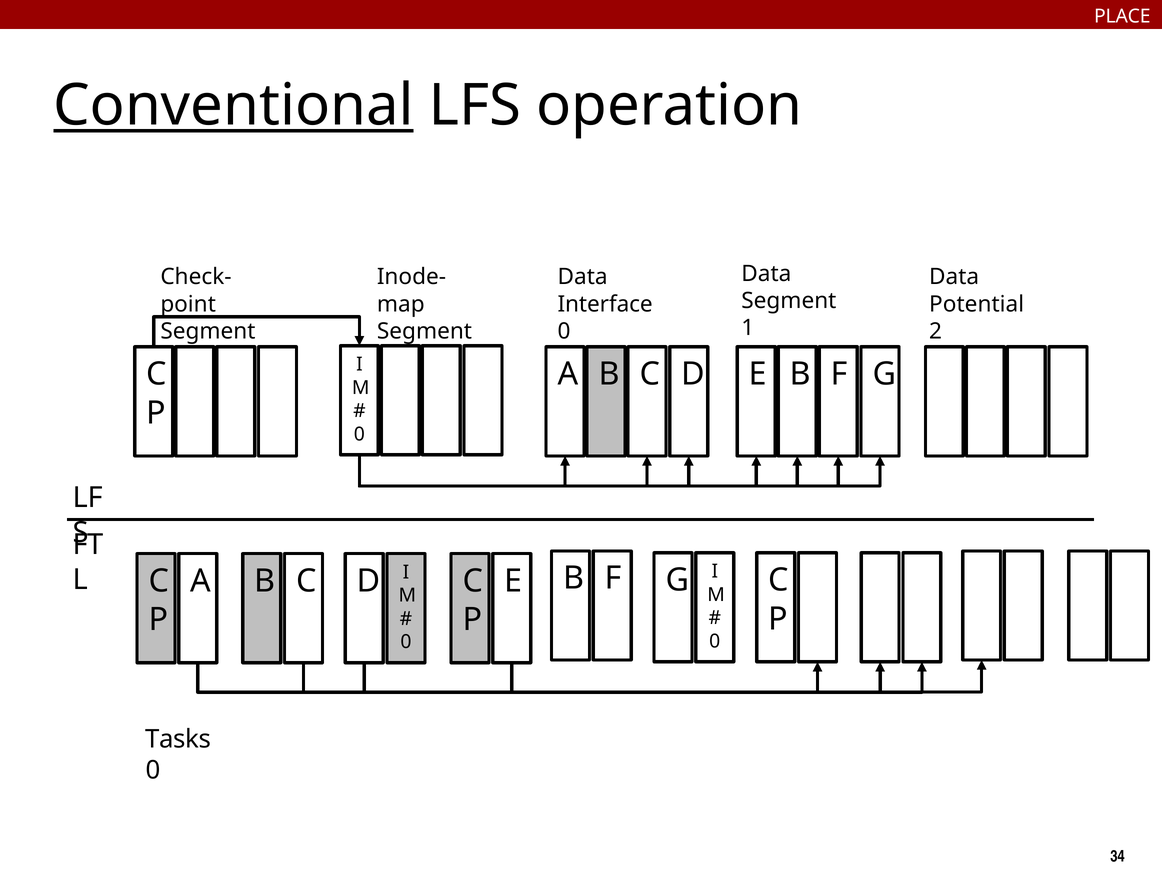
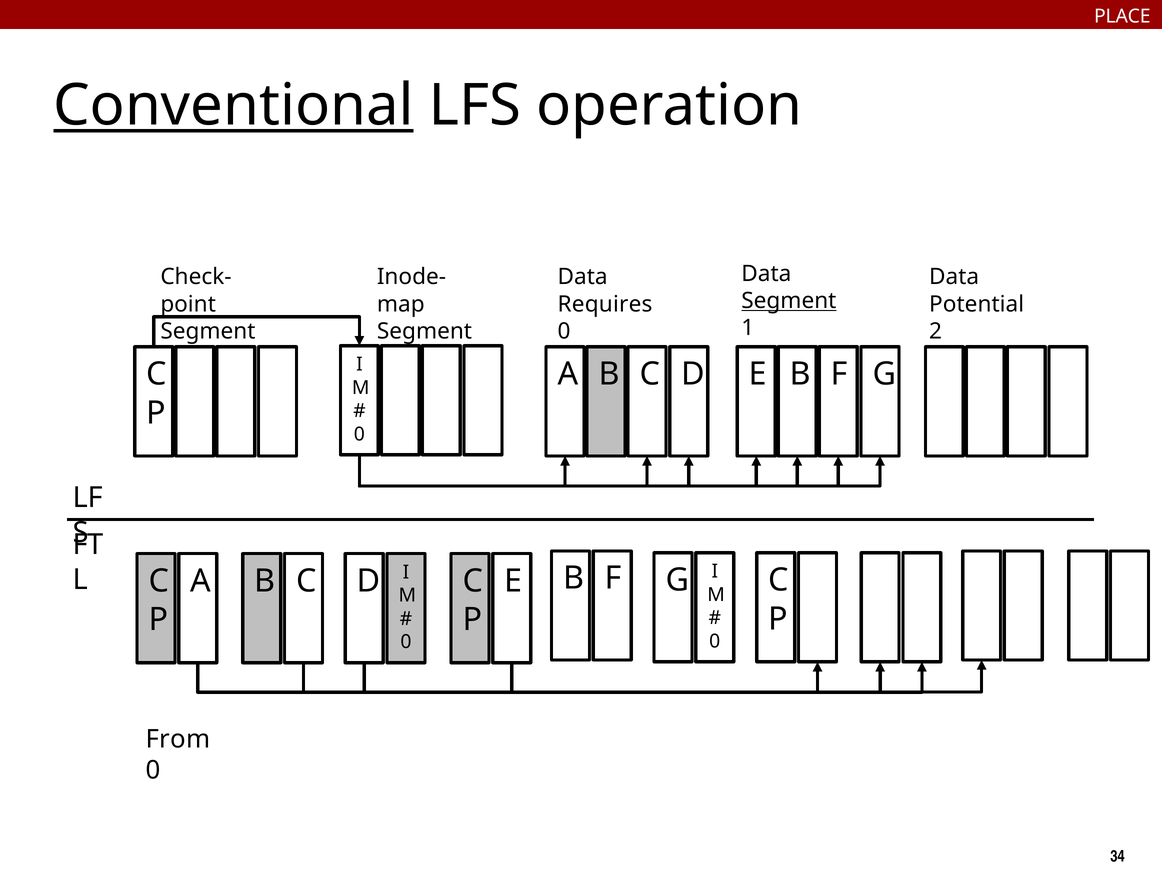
Segment at (789, 301) underline: none -> present
Interface: Interface -> Requires
Tasks: Tasks -> From
